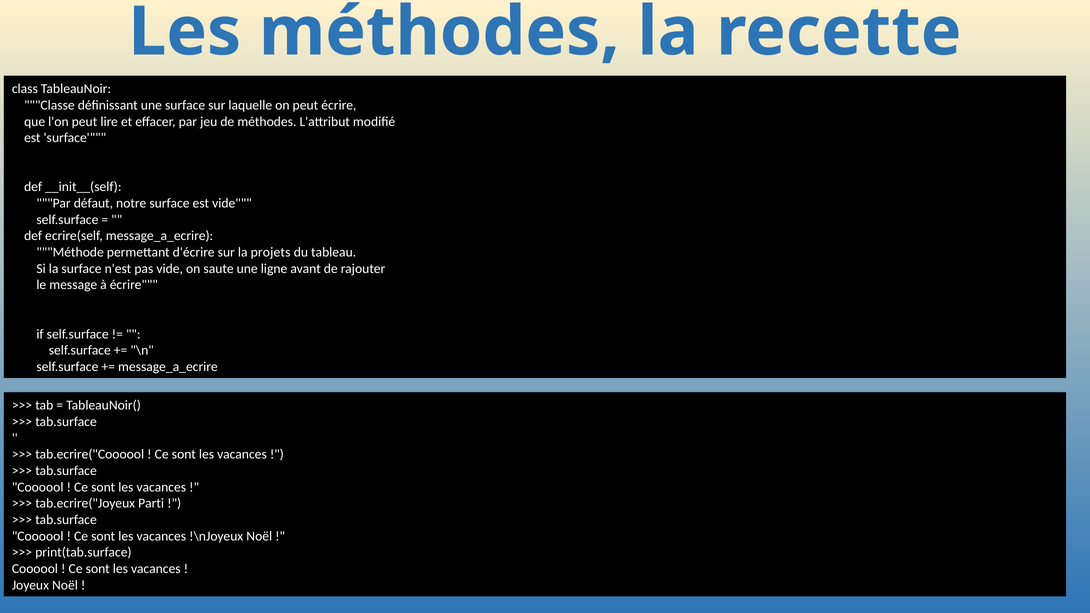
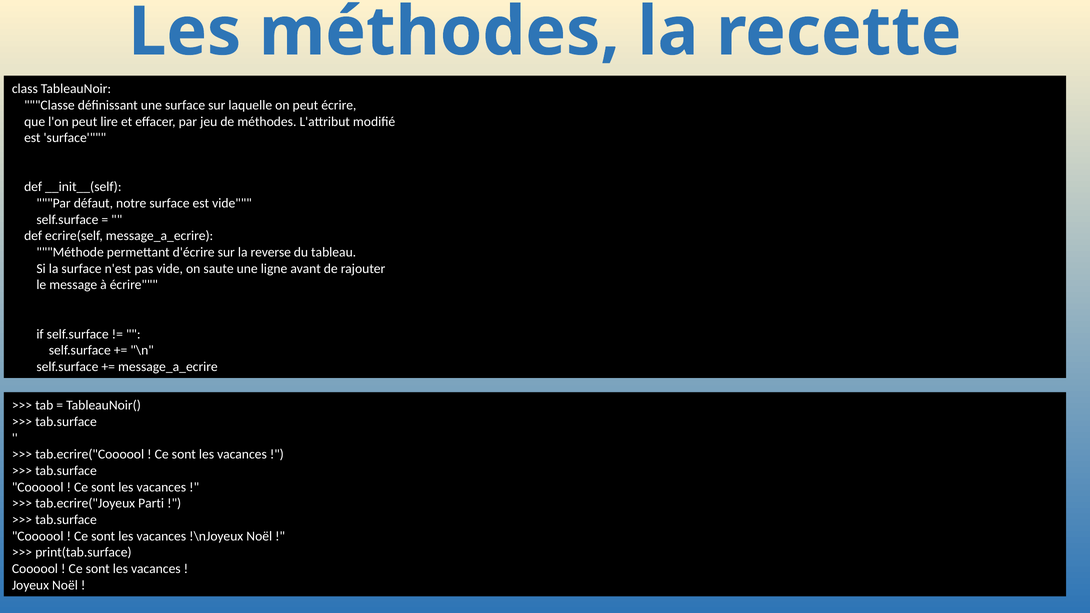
projets: projets -> reverse
